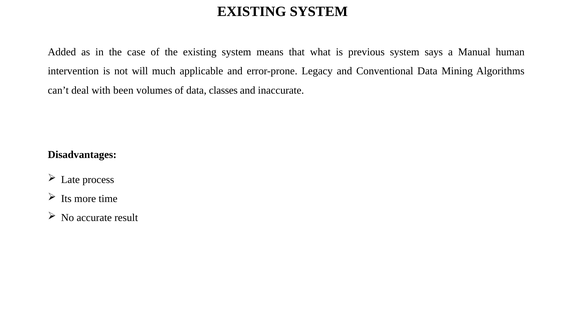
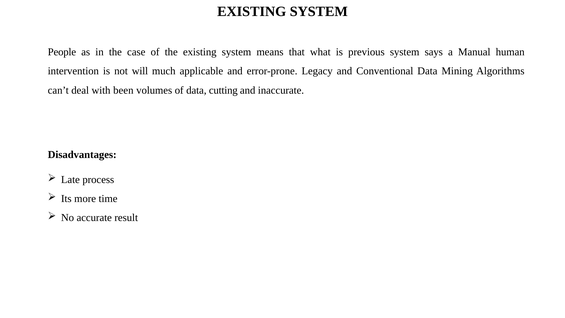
Added: Added -> People
classes: classes -> cutting
